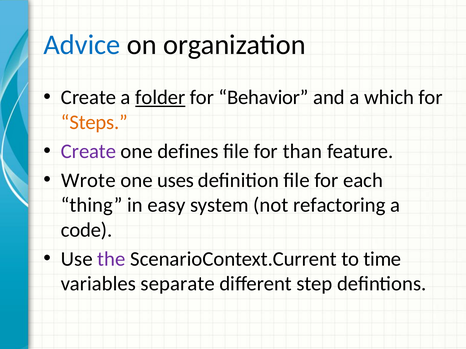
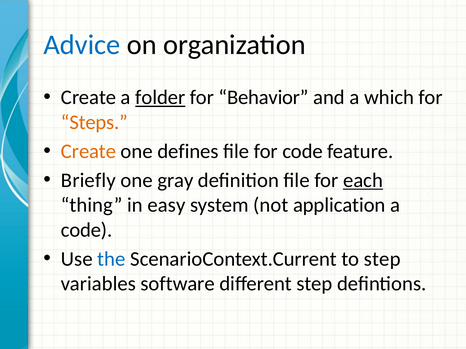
Create at (89, 151) colour: purple -> orange
for than: than -> code
Wrote: Wrote -> Briefly
uses: uses -> gray
each underline: none -> present
refactoring: refactoring -> application
the colour: purple -> blue
to time: time -> step
separate: separate -> software
